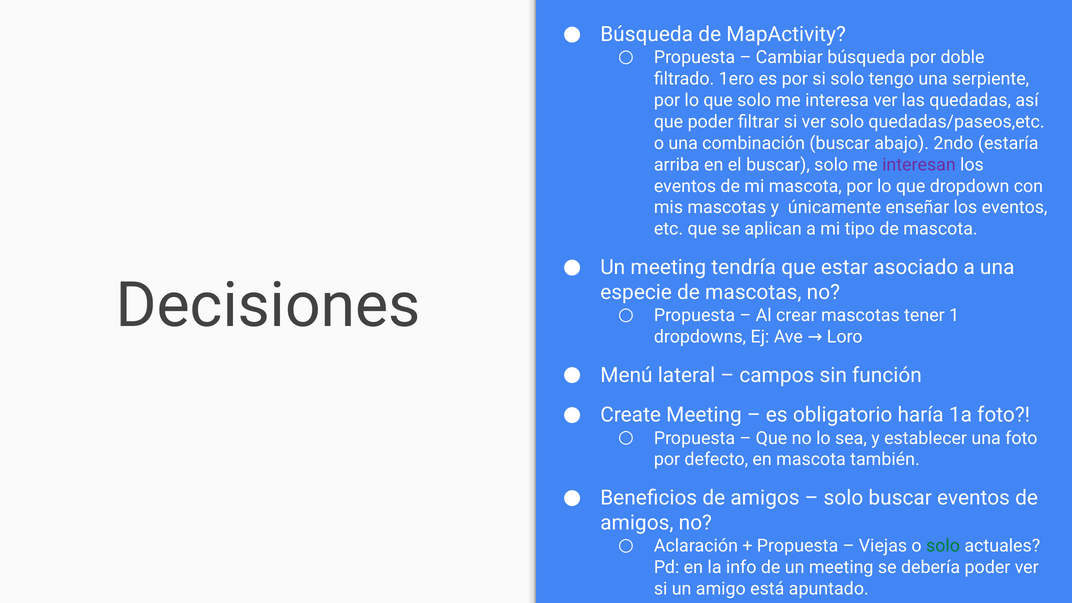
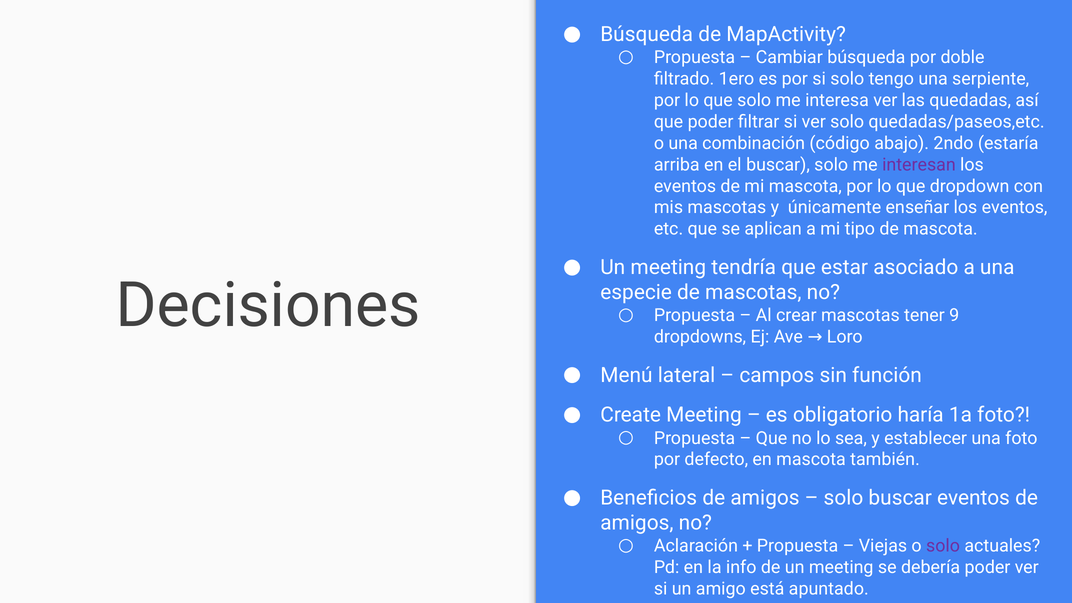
combinación buscar: buscar -> código
1: 1 -> 9
solo at (943, 546) colour: green -> purple
